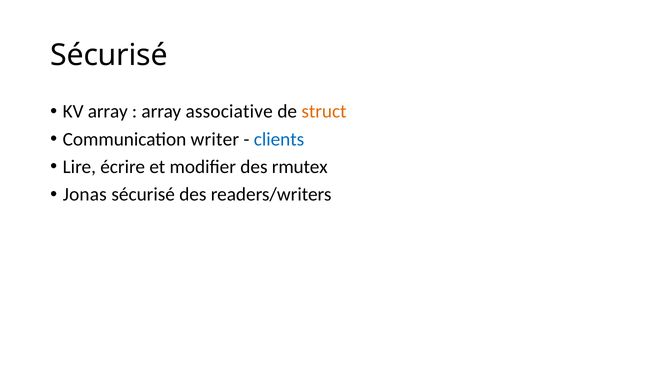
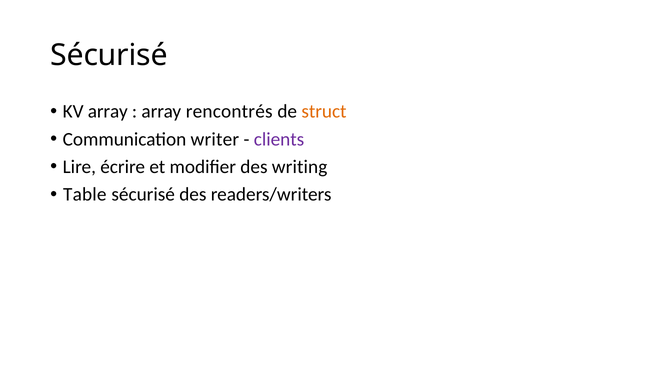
associative: associative -> rencontrés
clients colour: blue -> purple
rmutex: rmutex -> writing
Jonas: Jonas -> Table
